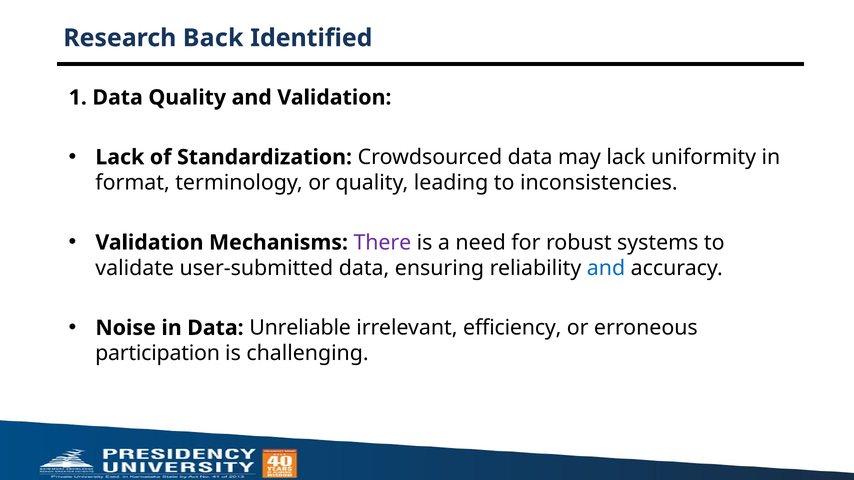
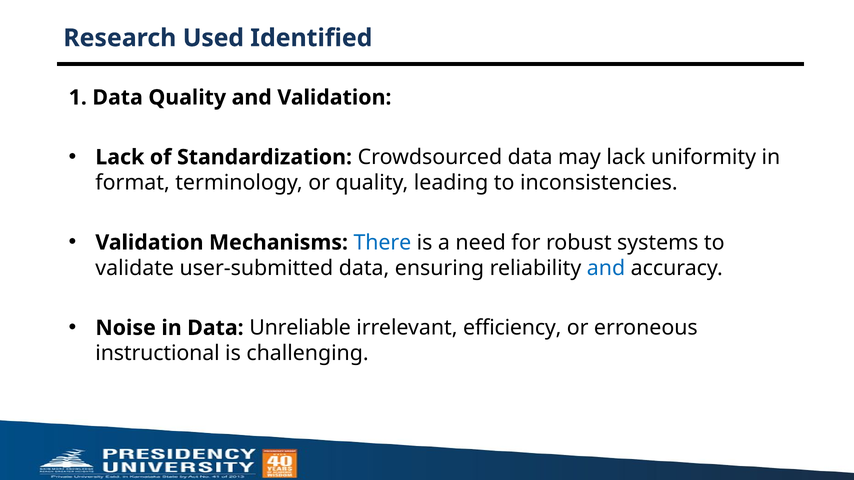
Back: Back -> Used
There colour: purple -> blue
participation: participation -> instructional
